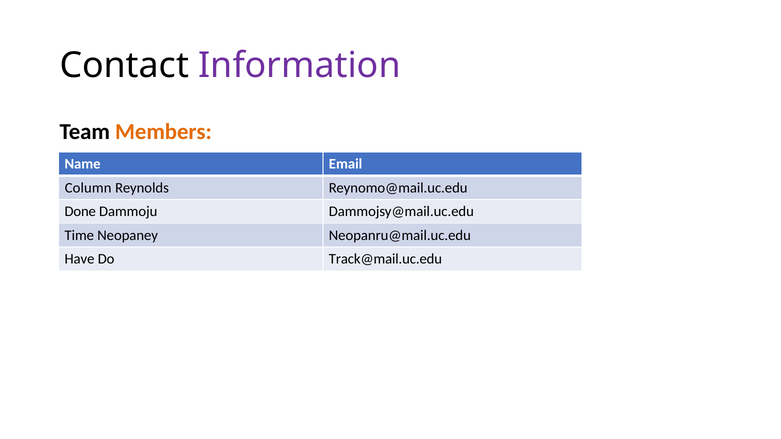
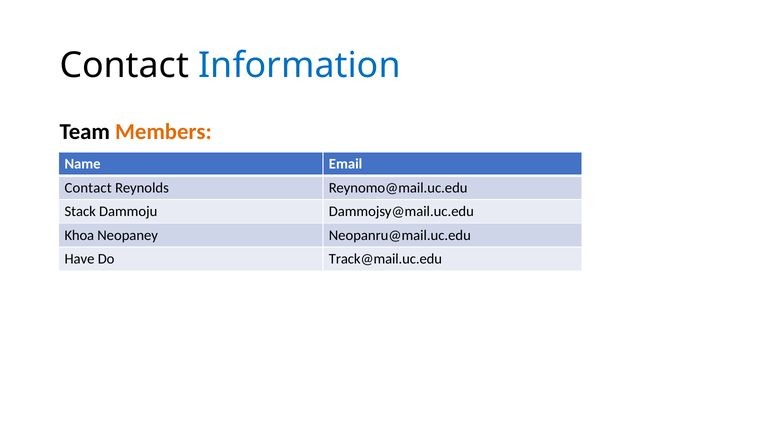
Information colour: purple -> blue
Column at (88, 188): Column -> Contact
Done: Done -> Stack
Time: Time -> Khoa
